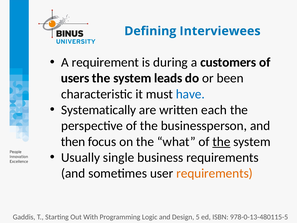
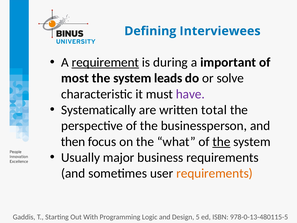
requirement underline: none -> present
customers: customers -> important
users: users -> most
been: been -> solve
have colour: blue -> purple
each: each -> total
single: single -> major
